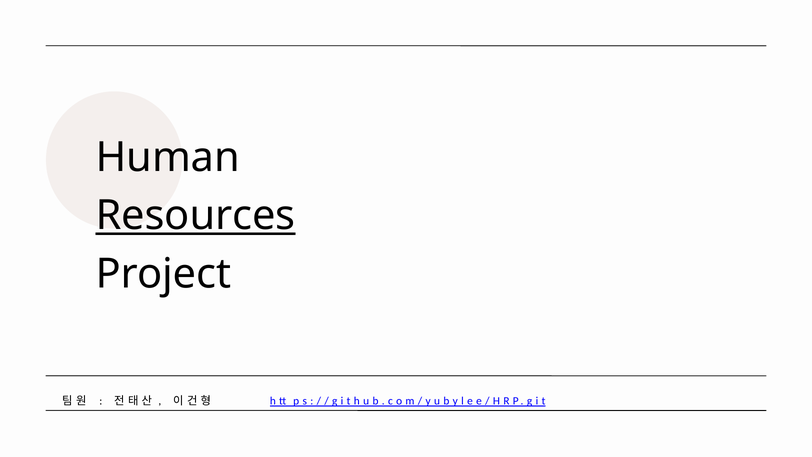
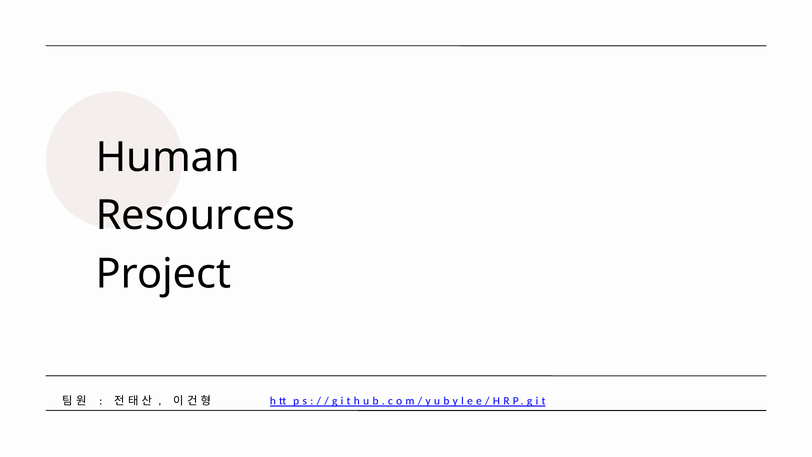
Resources underline: present -> none
